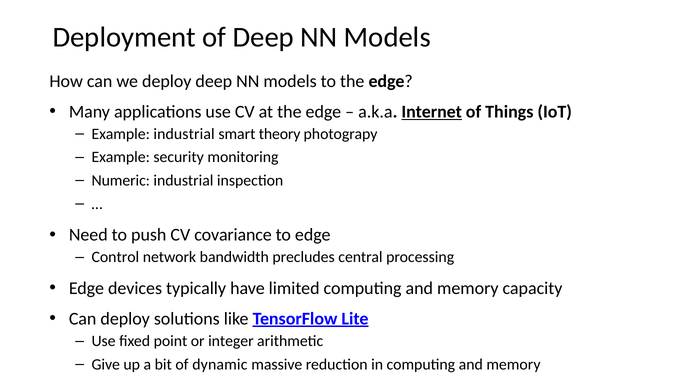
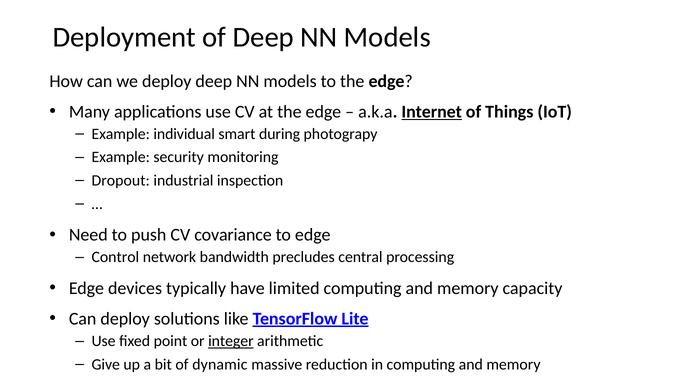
Example industrial: industrial -> individual
theory: theory -> during
Numeric: Numeric -> Dropout
integer underline: none -> present
